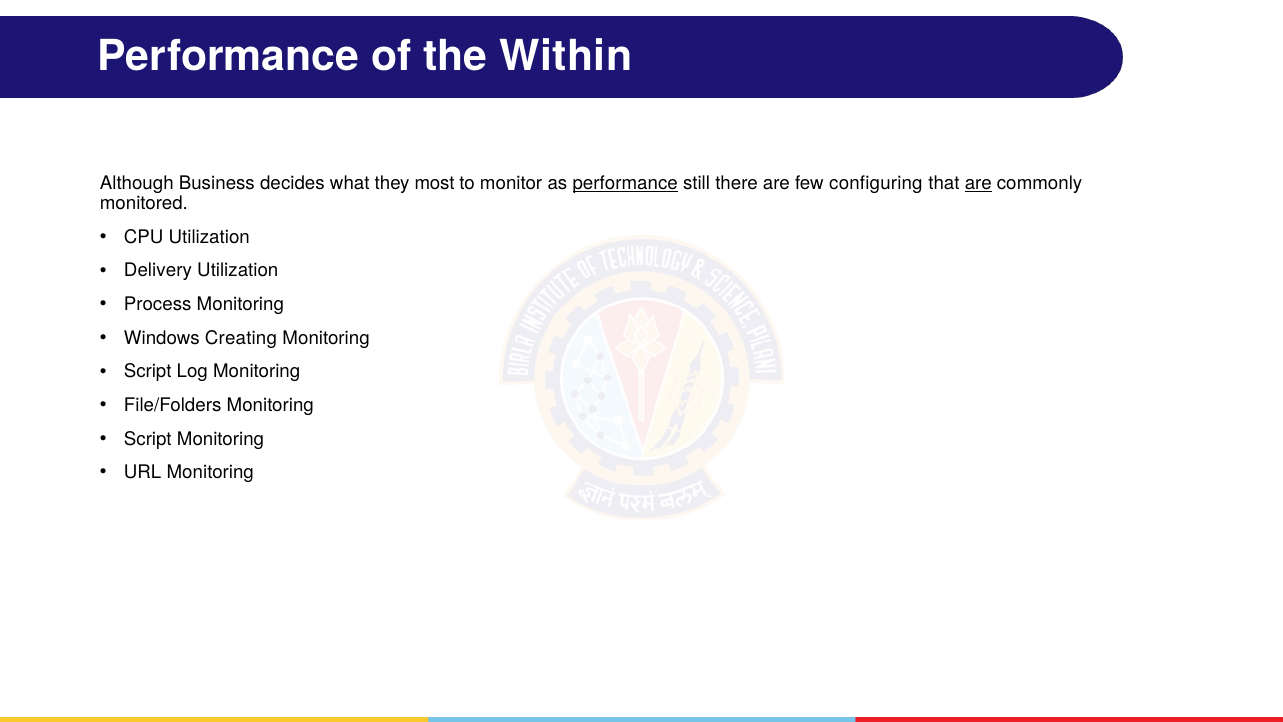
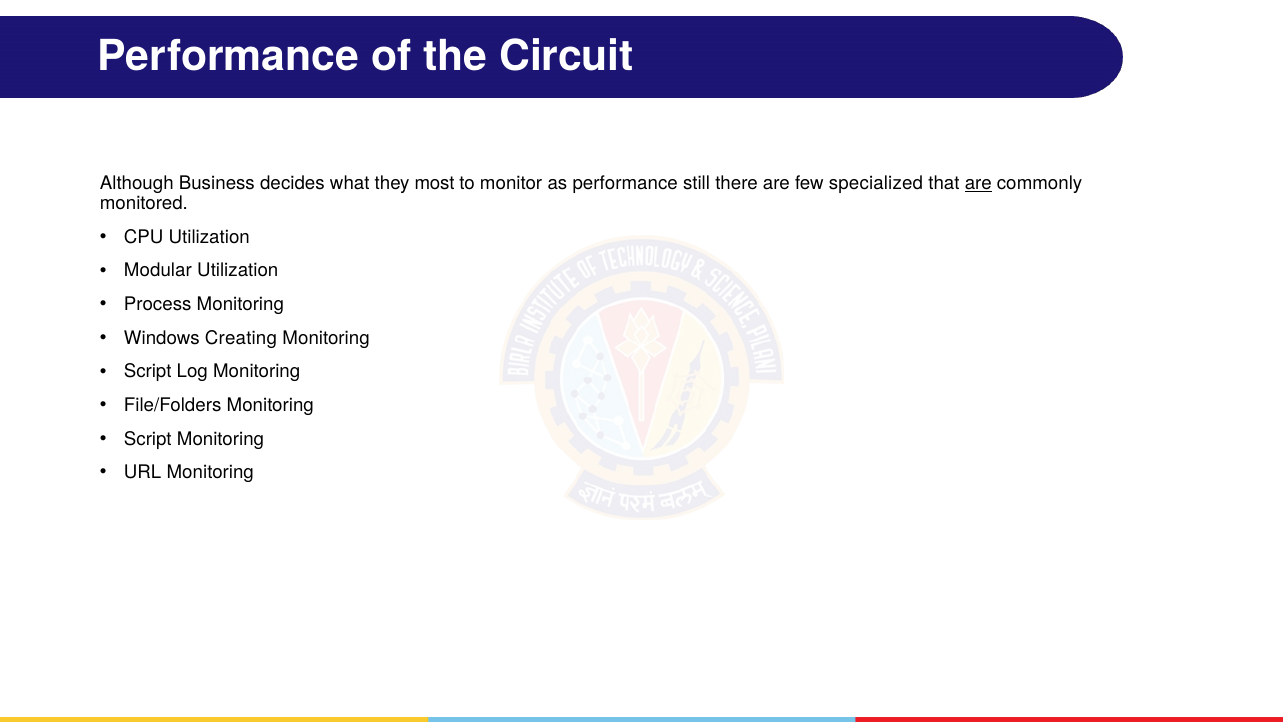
Within: Within -> Circuit
performance at (625, 183) underline: present -> none
configuring: configuring -> specialized
Delivery: Delivery -> Modular
